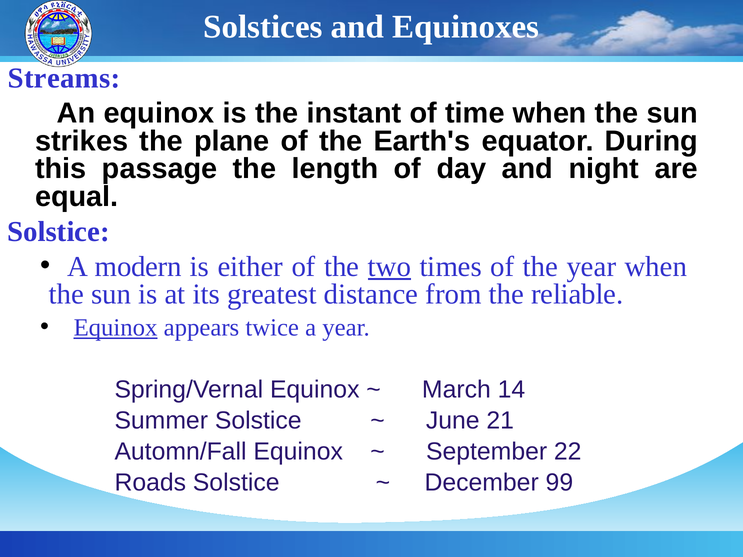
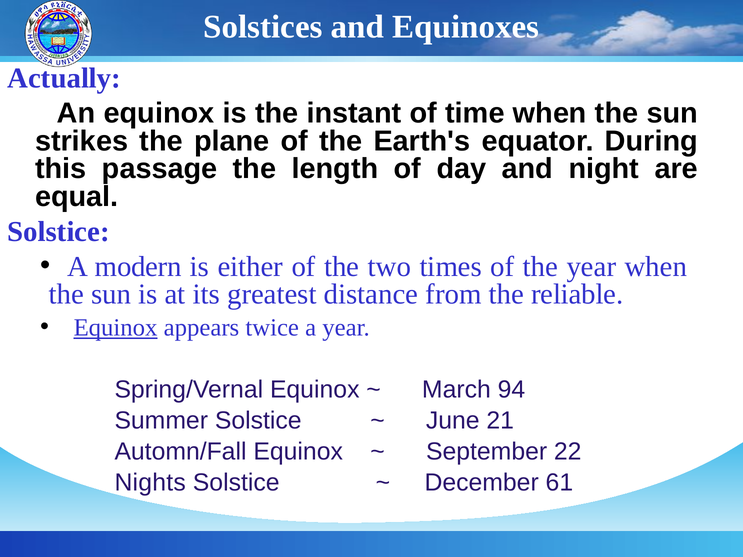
Streams: Streams -> Actually
two underline: present -> none
14: 14 -> 94
Roads: Roads -> Nights
99: 99 -> 61
